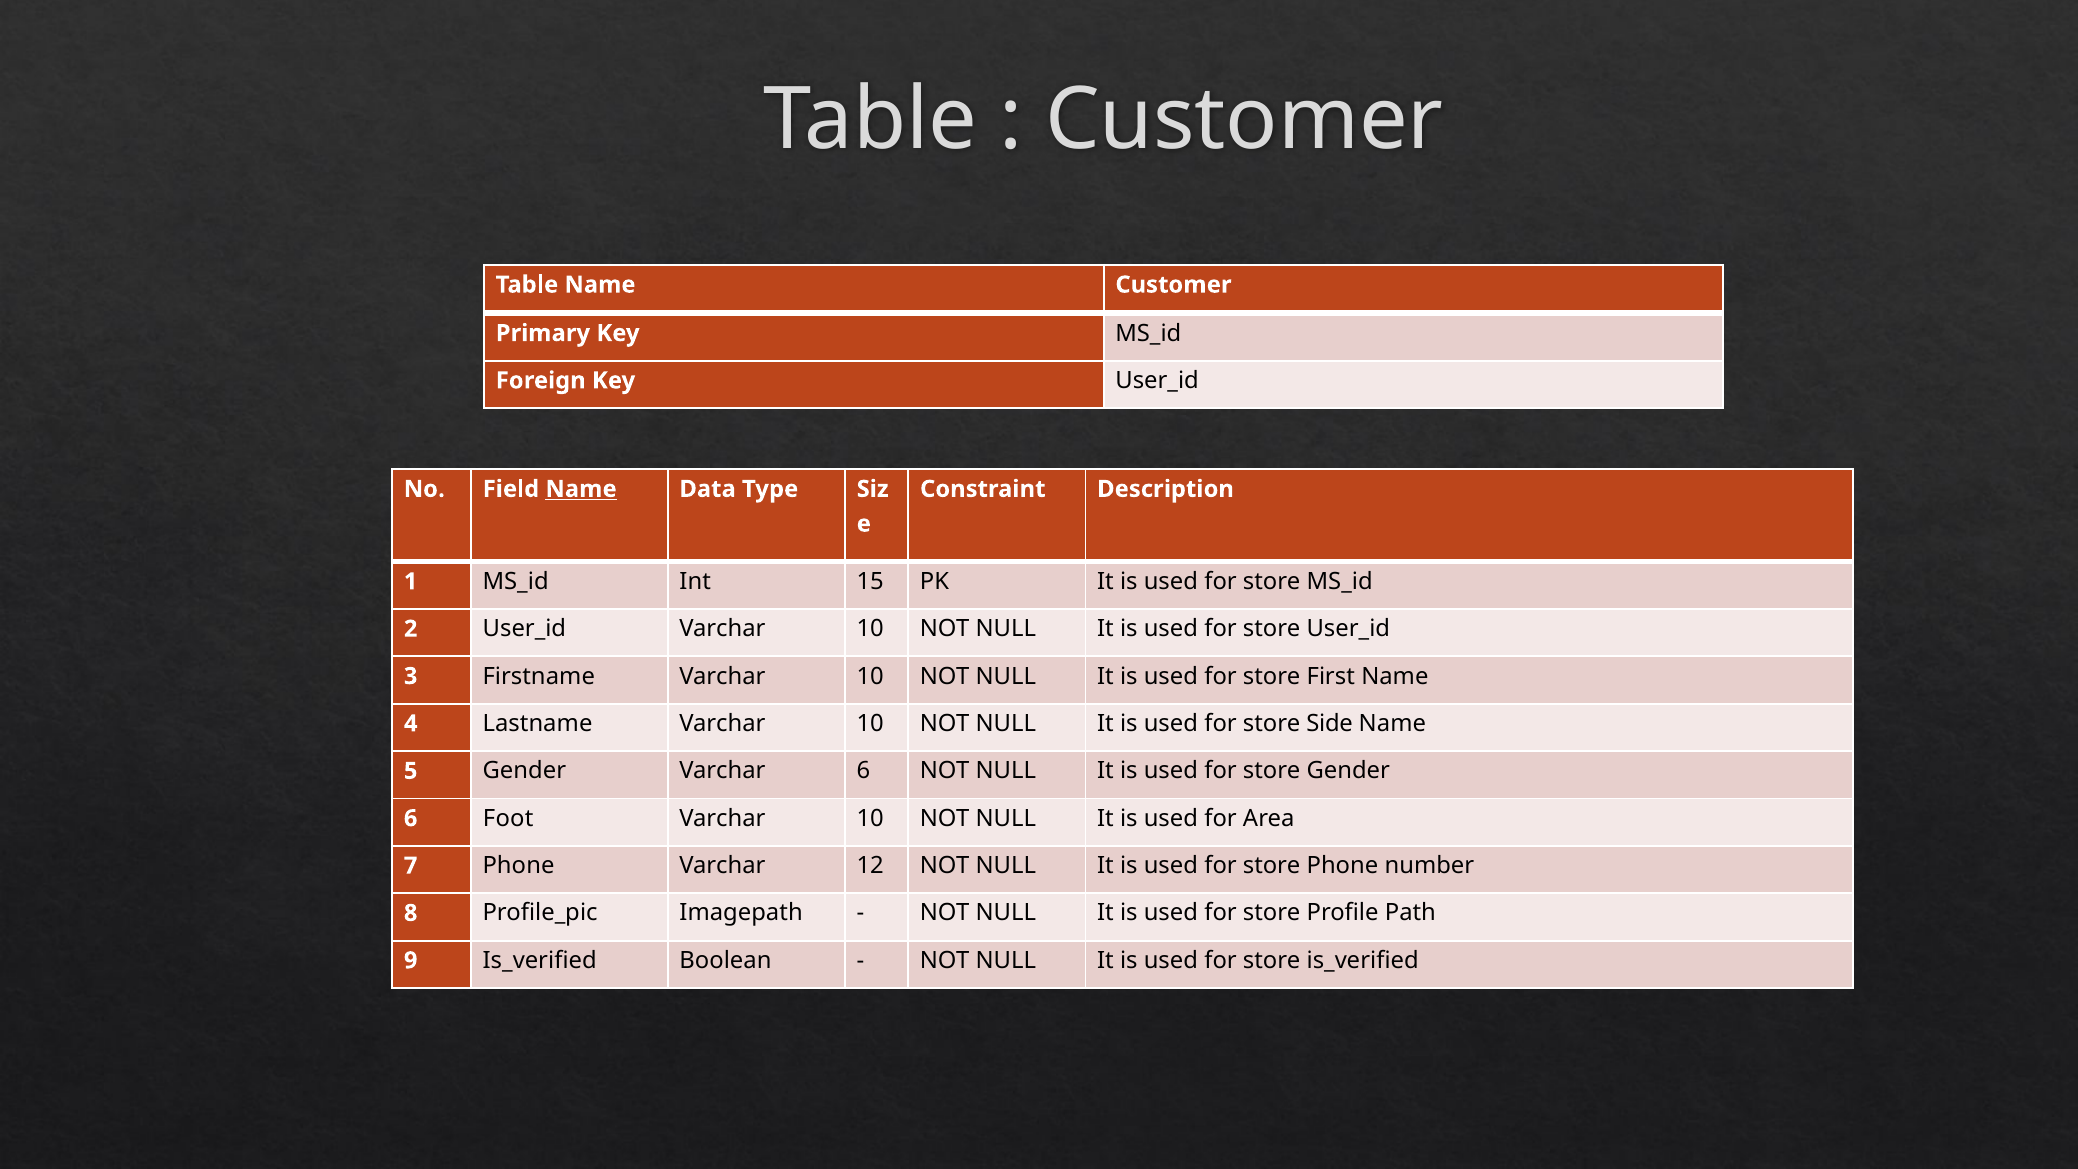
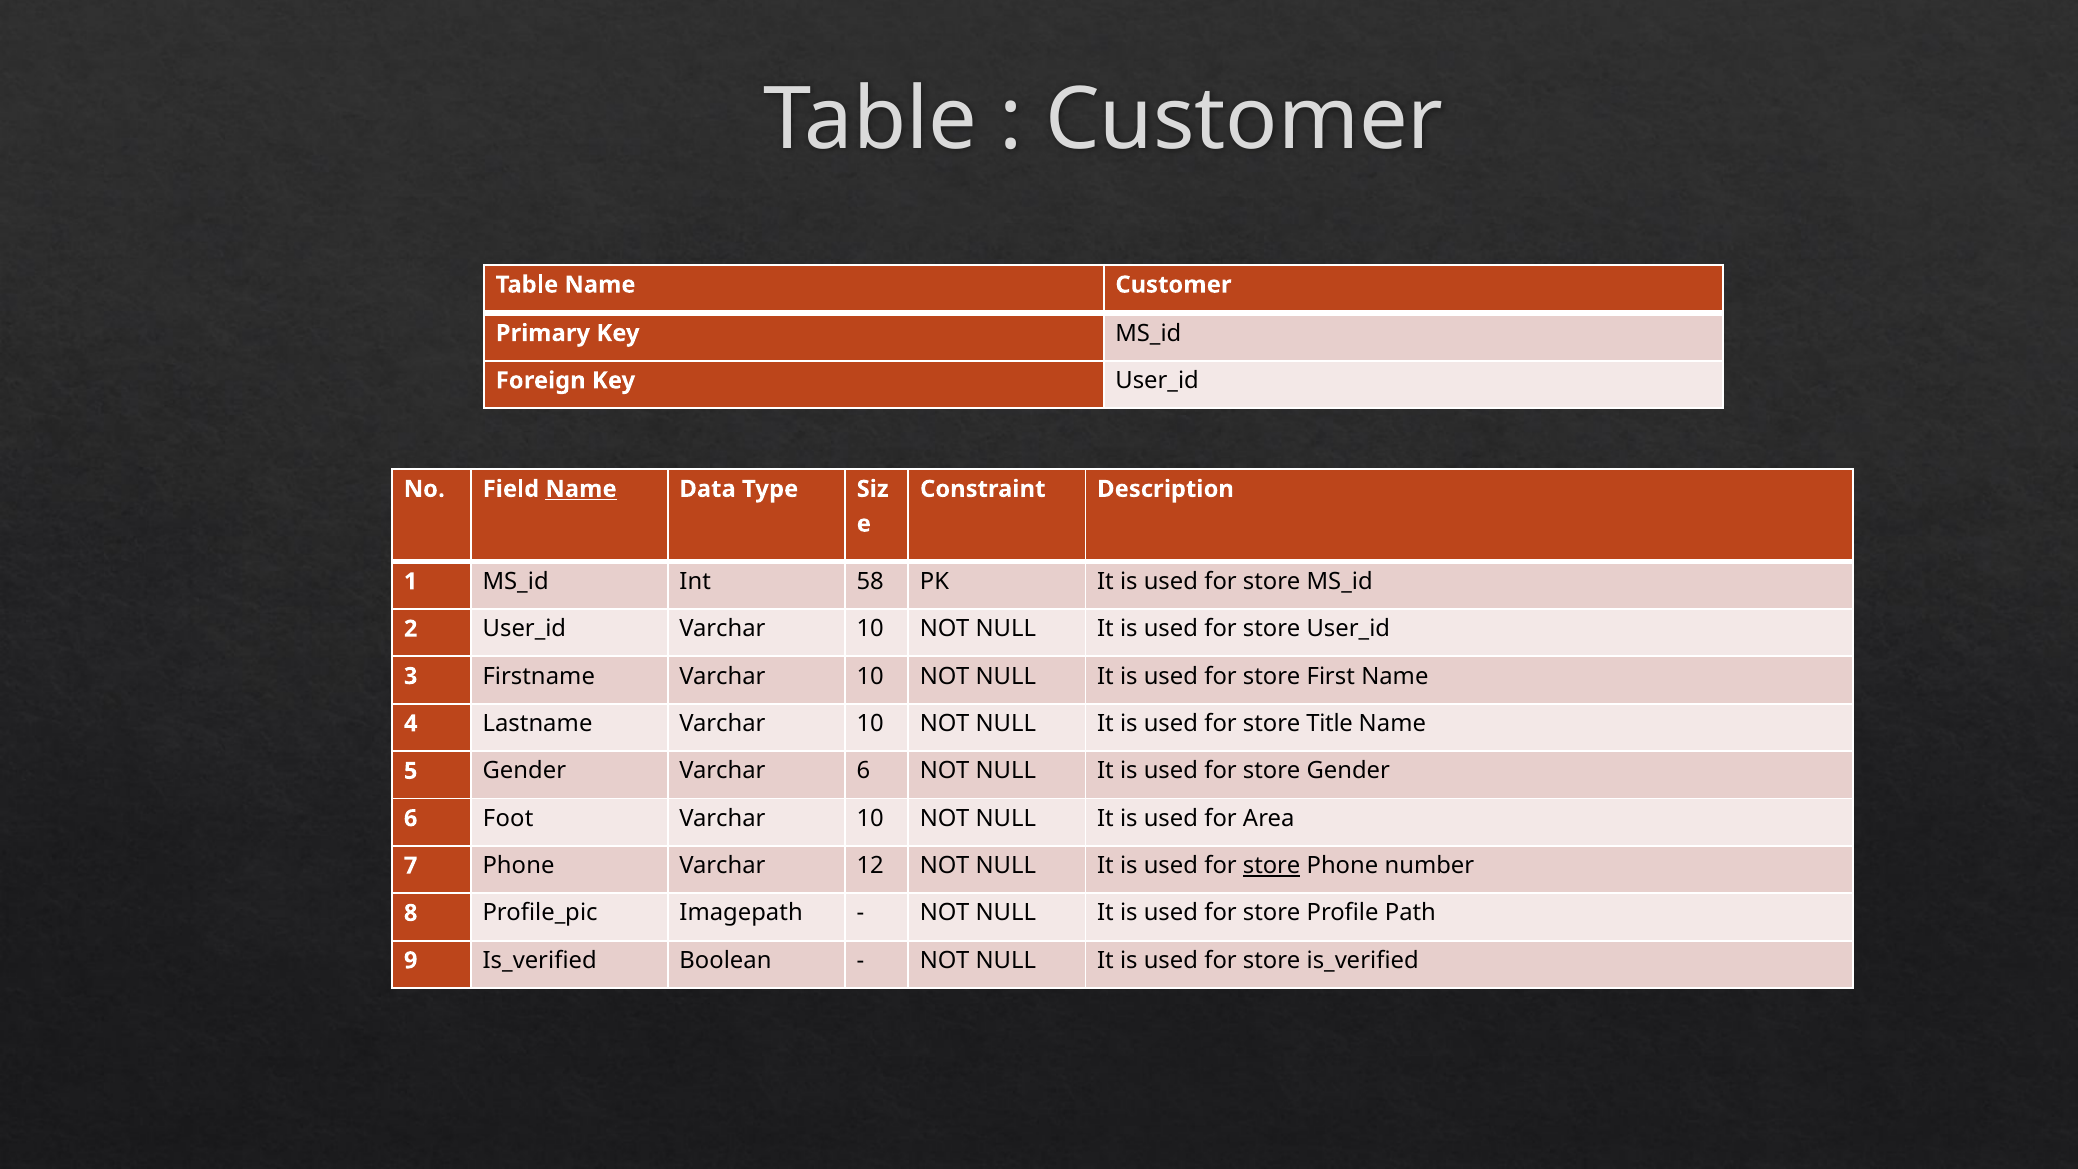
15: 15 -> 58
Side: Side -> Title
store at (1272, 866) underline: none -> present
